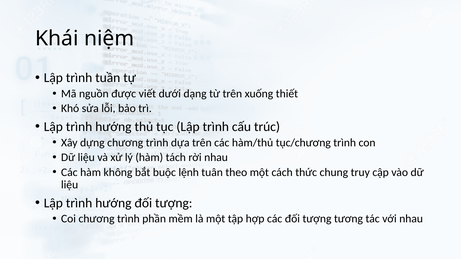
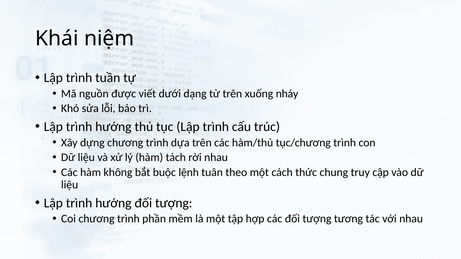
thiết: thiết -> nháy
